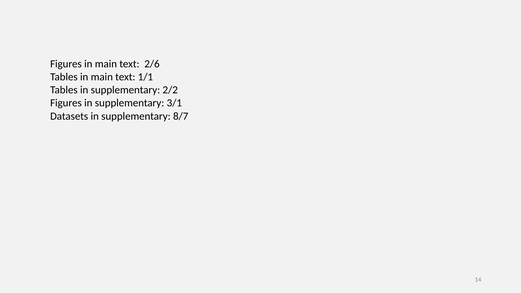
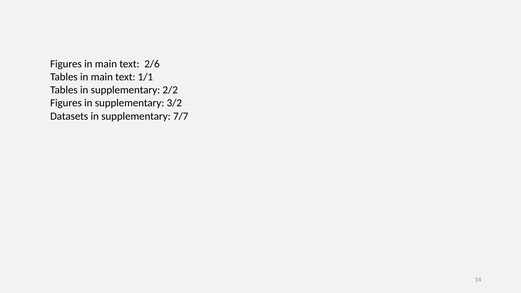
3/1: 3/1 -> 3/2
8/7: 8/7 -> 7/7
